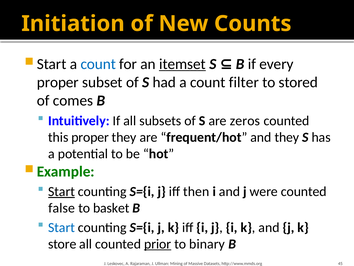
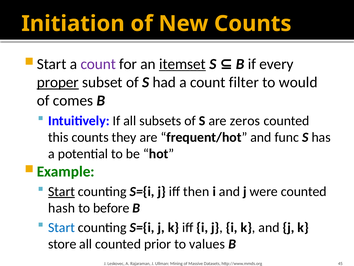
count at (98, 64) colour: blue -> purple
proper at (58, 82) underline: none -> present
stored: stored -> would
this proper: proper -> counts
and they: they -> func
false: false -> hash
basket: basket -> before
prior underline: present -> none
binary: binary -> values
